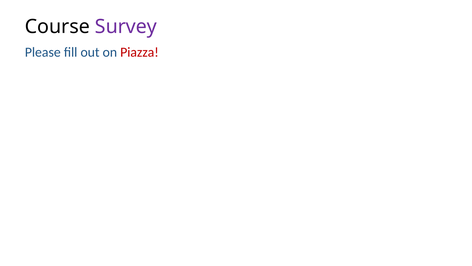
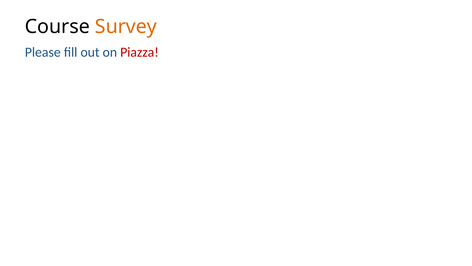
Survey colour: purple -> orange
